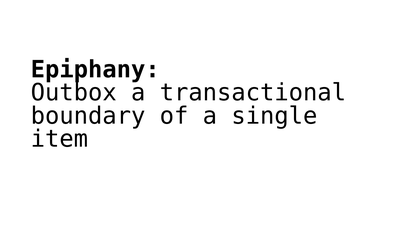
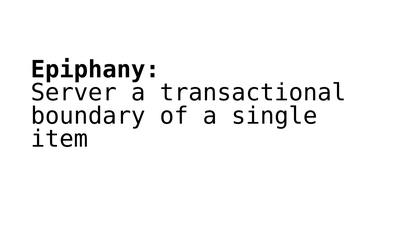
Outbox: Outbox -> Server
